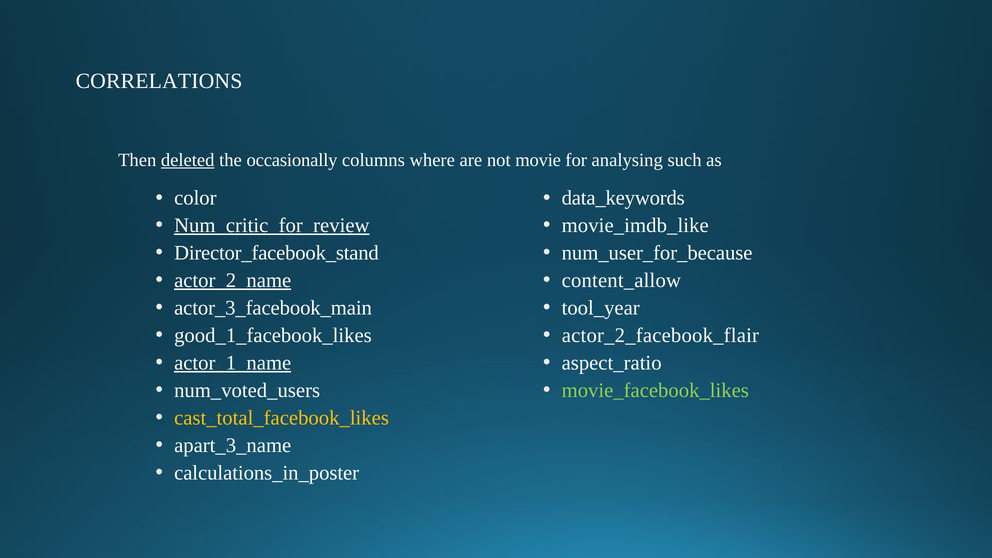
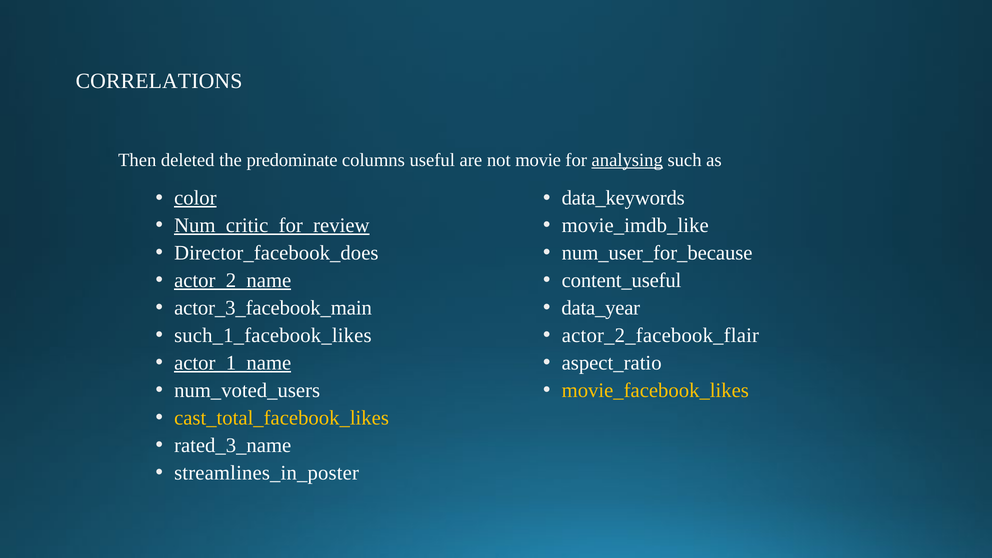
deleted underline: present -> none
occasionally: occasionally -> predominate
where: where -> useful
analysing underline: none -> present
color underline: none -> present
Director_facebook_stand: Director_facebook_stand -> Director_facebook_does
content_allow: content_allow -> content_useful
tool_year: tool_year -> data_year
good_1_facebook_likes: good_1_facebook_likes -> such_1_facebook_likes
movie_facebook_likes colour: light green -> yellow
apart_3_name: apart_3_name -> rated_3_name
calculations_in_poster: calculations_in_poster -> streamlines_in_poster
